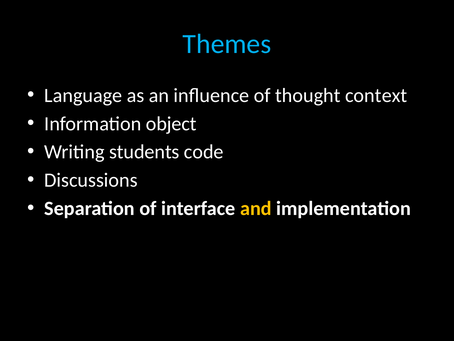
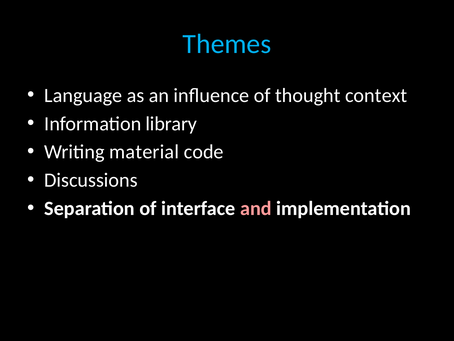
object: object -> library
students: students -> material
and colour: yellow -> pink
